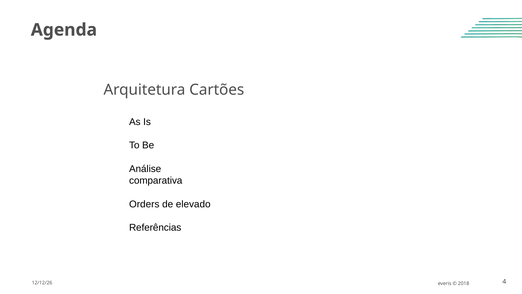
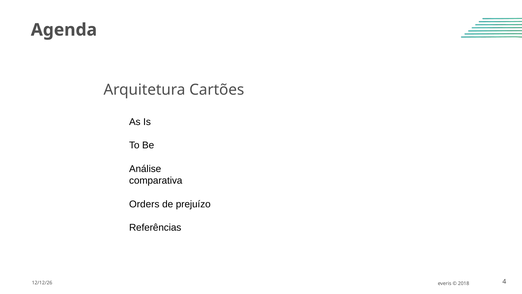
elevado: elevado -> prejuízo
